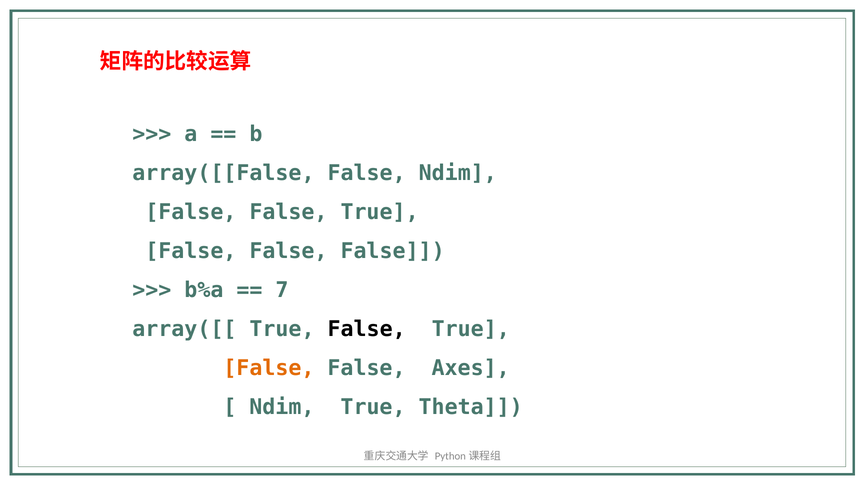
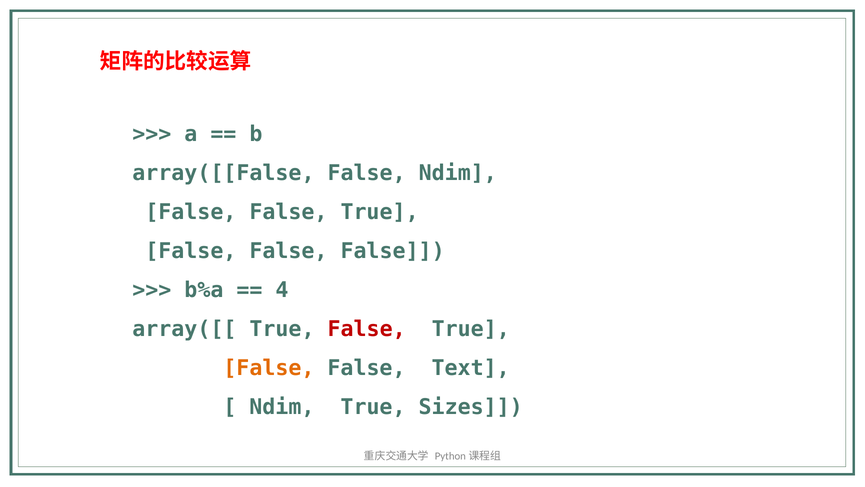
7: 7 -> 4
False at (367, 329) colour: black -> red
Axes: Axes -> Text
Theta: Theta -> Sizes
